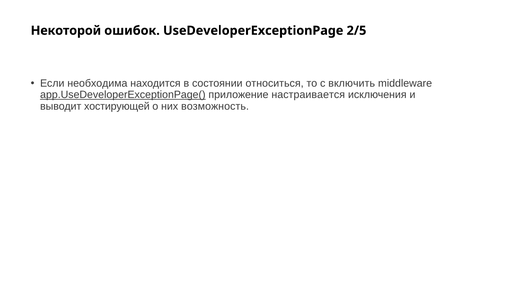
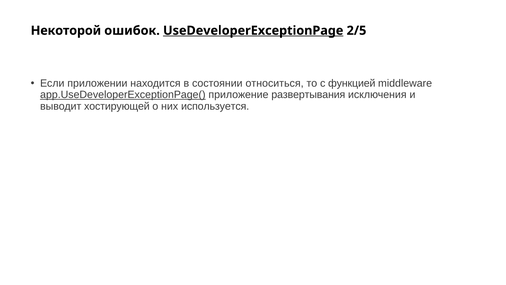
UseDeveloperExceptionPage underline: none -> present
необходима: необходима -> приложении
включить: включить -> функцией
настраивается: настраивается -> развертывания
возможность: возможность -> используется
